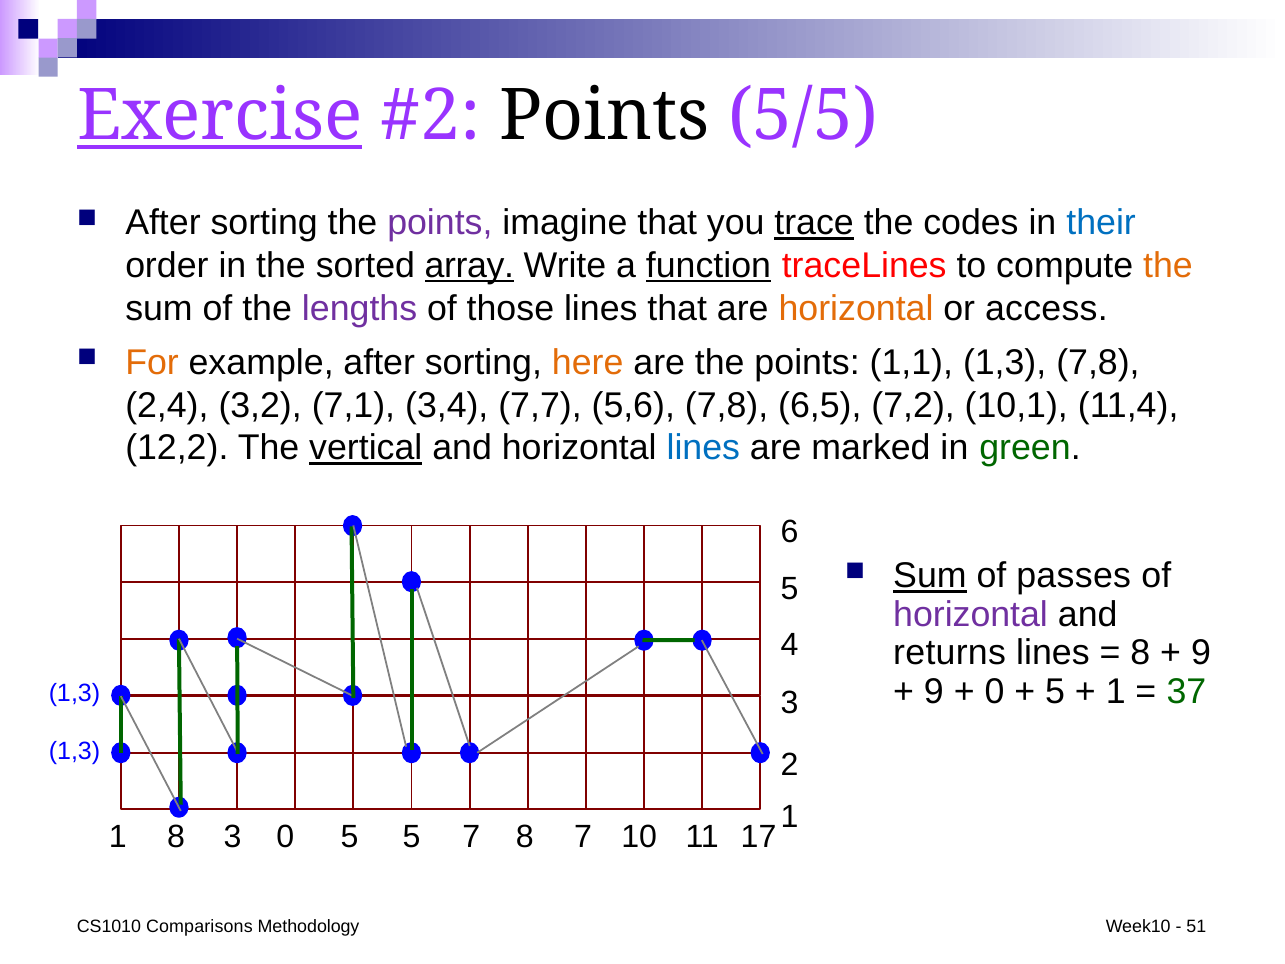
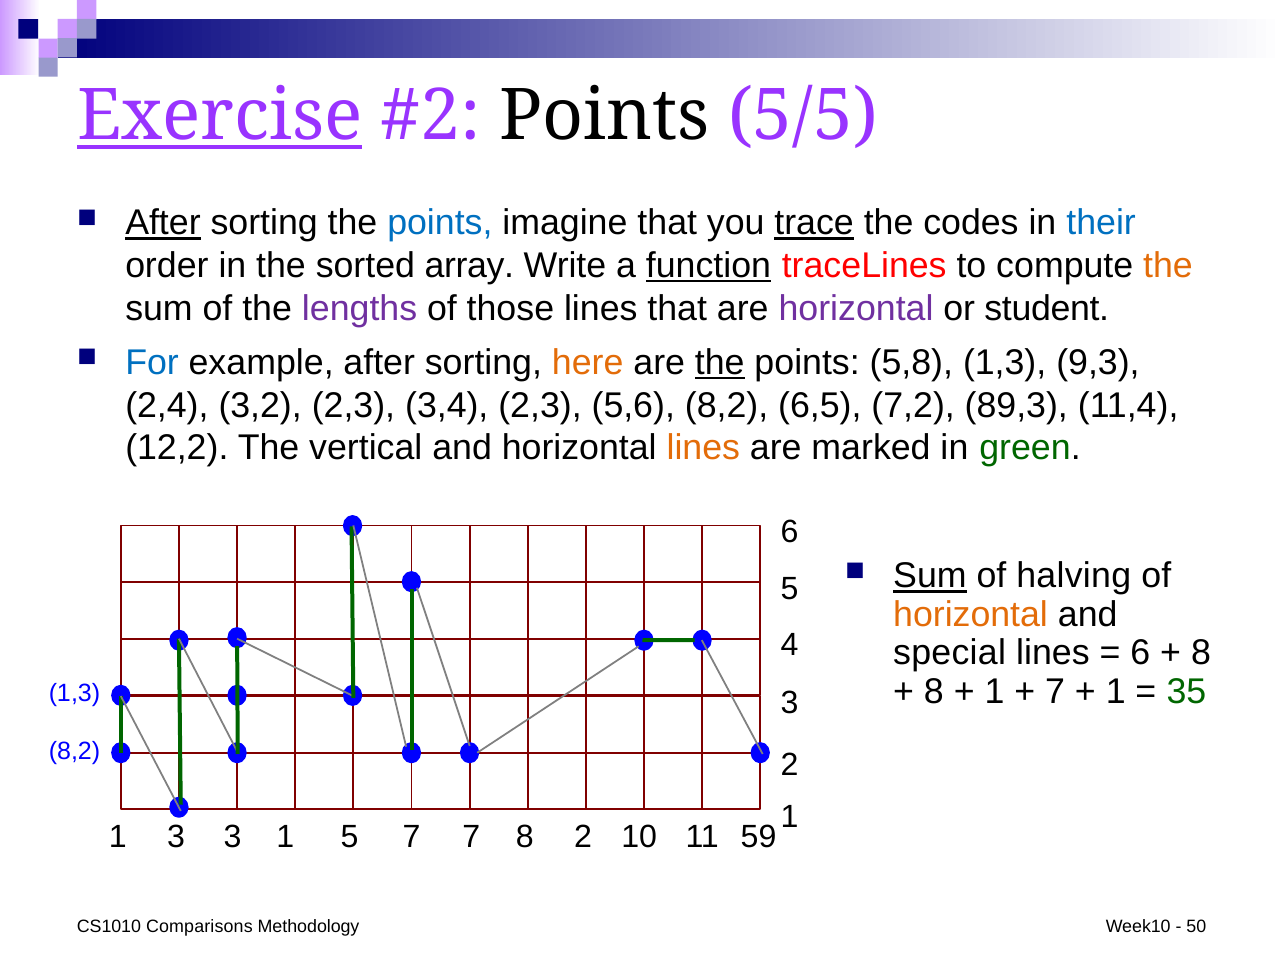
After at (163, 223) underline: none -> present
points at (440, 223) colour: purple -> blue
array underline: present -> none
horizontal at (856, 309) colour: orange -> purple
access: access -> student
For colour: orange -> blue
the at (720, 362) underline: none -> present
1,1: 1,1 -> 5,8
1,3 7,8: 7,8 -> 9,3
3,2 7,1: 7,1 -> 2,3
3,4 7,7: 7,7 -> 2,3
5,6 7,8: 7,8 -> 8,2
10,1: 10,1 -> 89,3
vertical underline: present -> none
lines at (703, 448) colour: blue -> orange
passes: passes -> halving
horizontal at (971, 614) colour: purple -> orange
returns: returns -> special
8 at (1140, 653): 8 -> 6
9 at (1201, 653): 9 -> 8
9 at (934, 692): 9 -> 8
0 at (995, 692): 0 -> 1
5 at (1055, 692): 5 -> 7
37: 37 -> 35
1,3 at (75, 751): 1,3 -> 8,2
1 8: 8 -> 3
3 0: 0 -> 1
5 5: 5 -> 7
8 7: 7 -> 2
17: 17 -> 59
51: 51 -> 50
